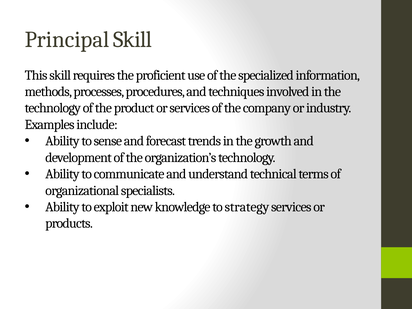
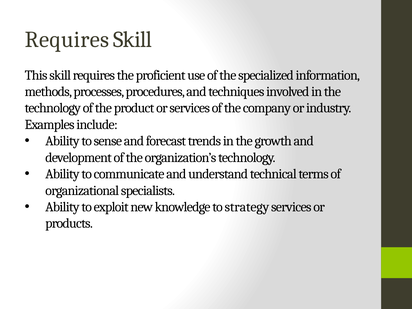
Principal at (67, 40): Principal -> Requires
